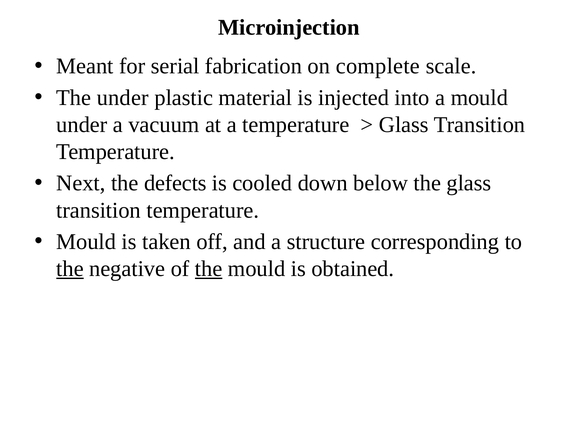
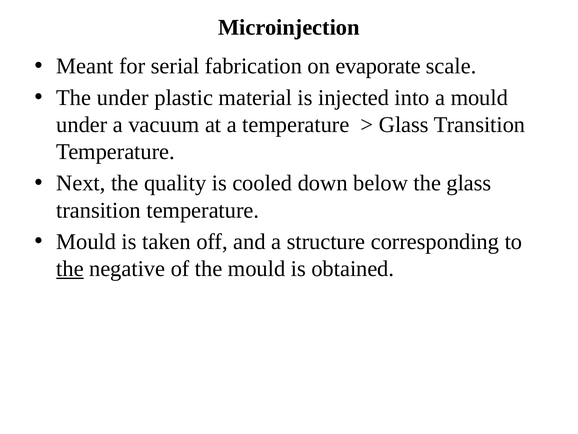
complete: complete -> evaporate
defects: defects -> quality
the at (209, 268) underline: present -> none
